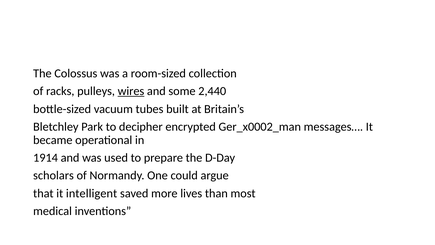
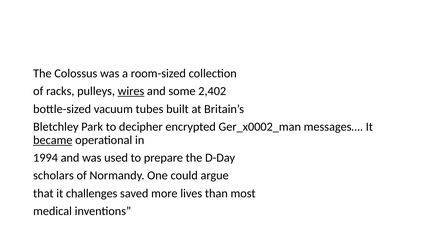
2,440: 2,440 -> 2,402
became underline: none -> present
1914: 1914 -> 1994
intelligent: intelligent -> challenges
